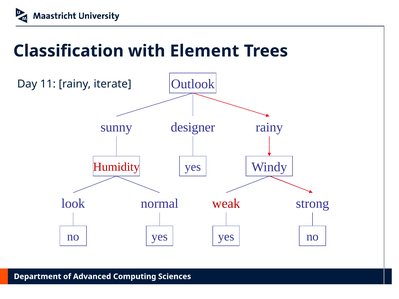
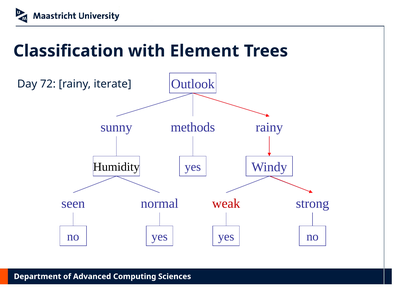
11: 11 -> 72
designer: designer -> methods
Humidity colour: red -> black
look: look -> seen
